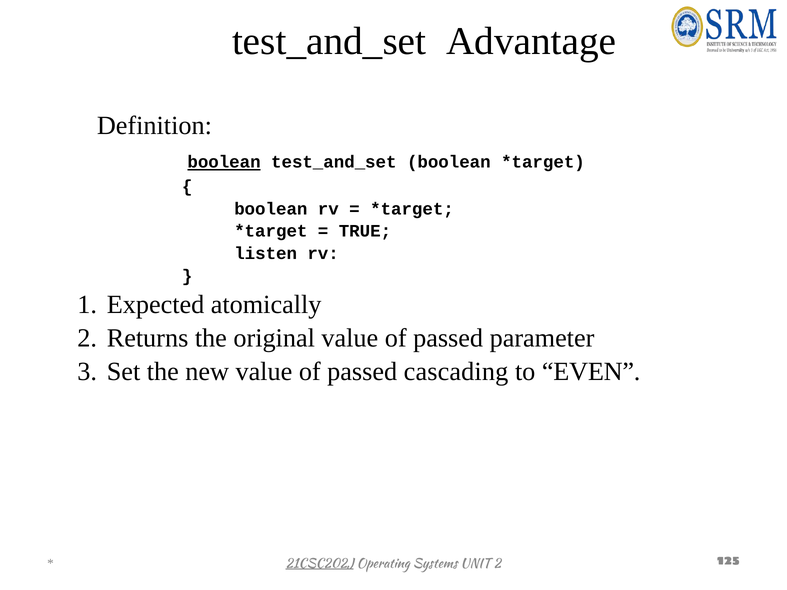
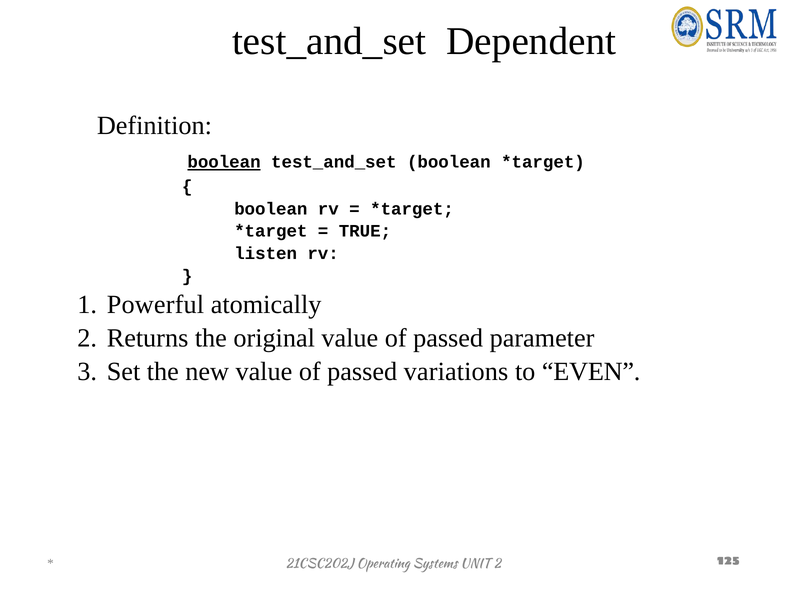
Advantage: Advantage -> Dependent
Expected: Expected -> Powerful
cascading: cascading -> variations
21CSC202J underline: present -> none
